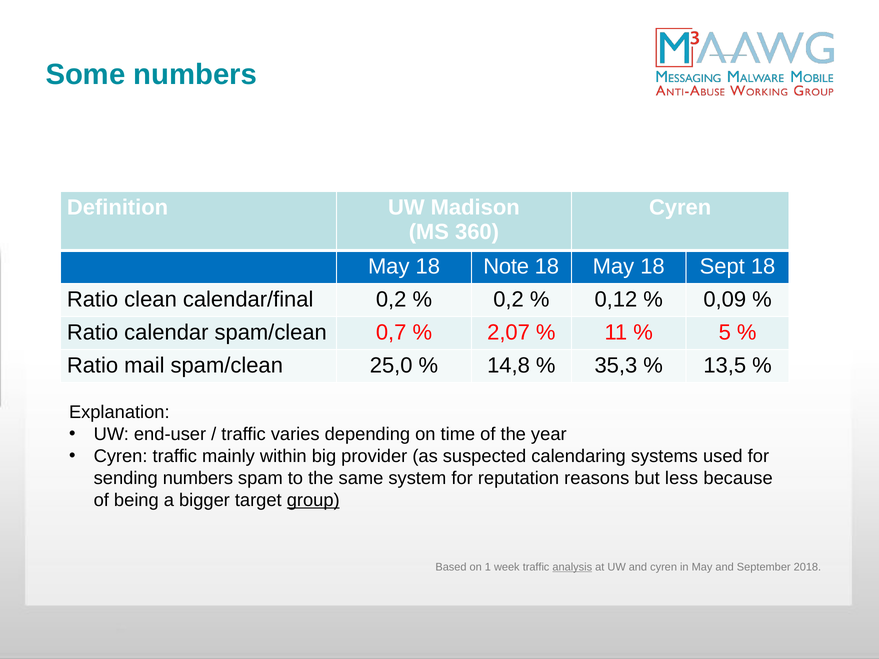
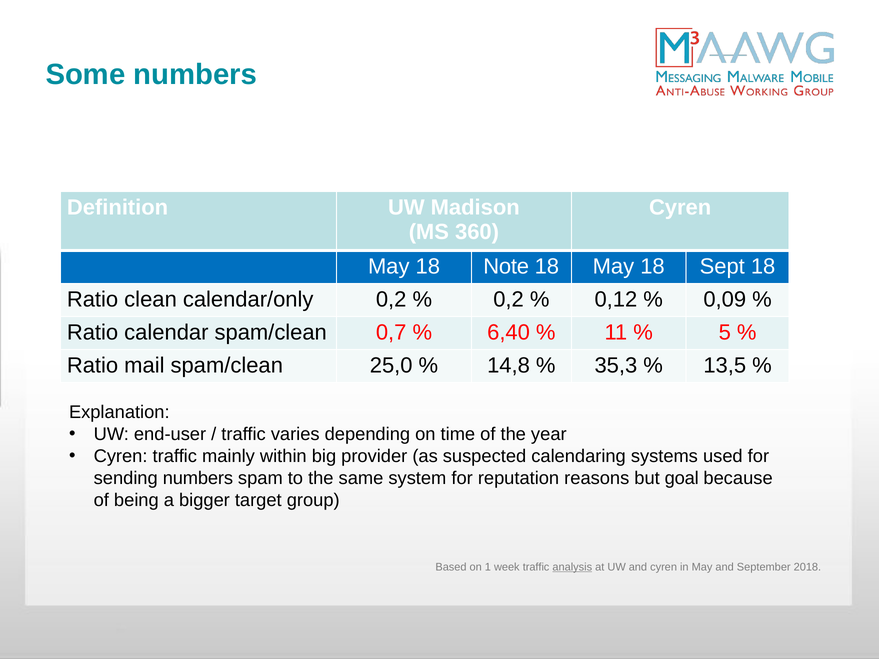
calendar/final: calendar/final -> calendar/only
2,07: 2,07 -> 6,40
less: less -> goal
group underline: present -> none
